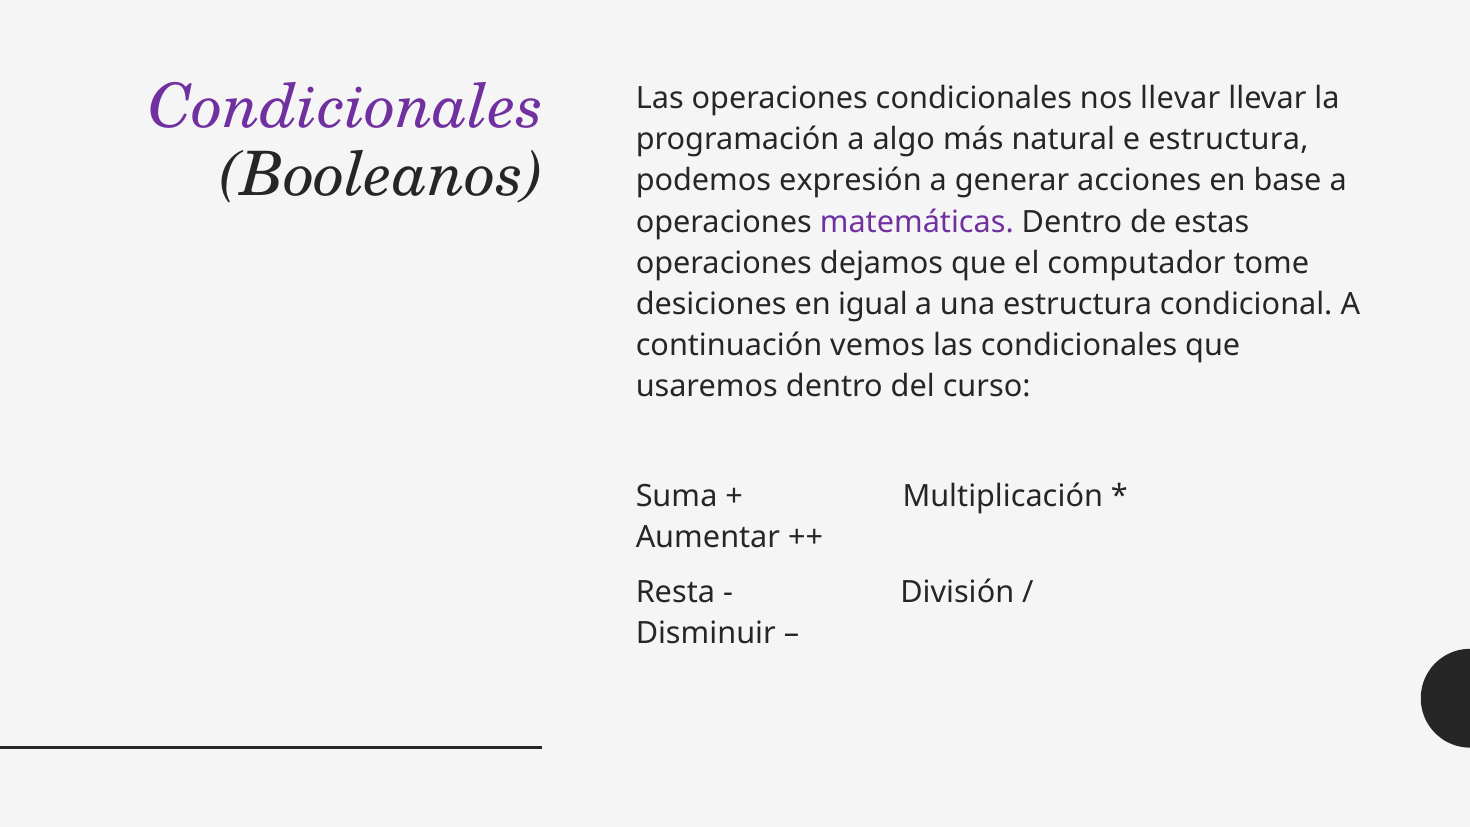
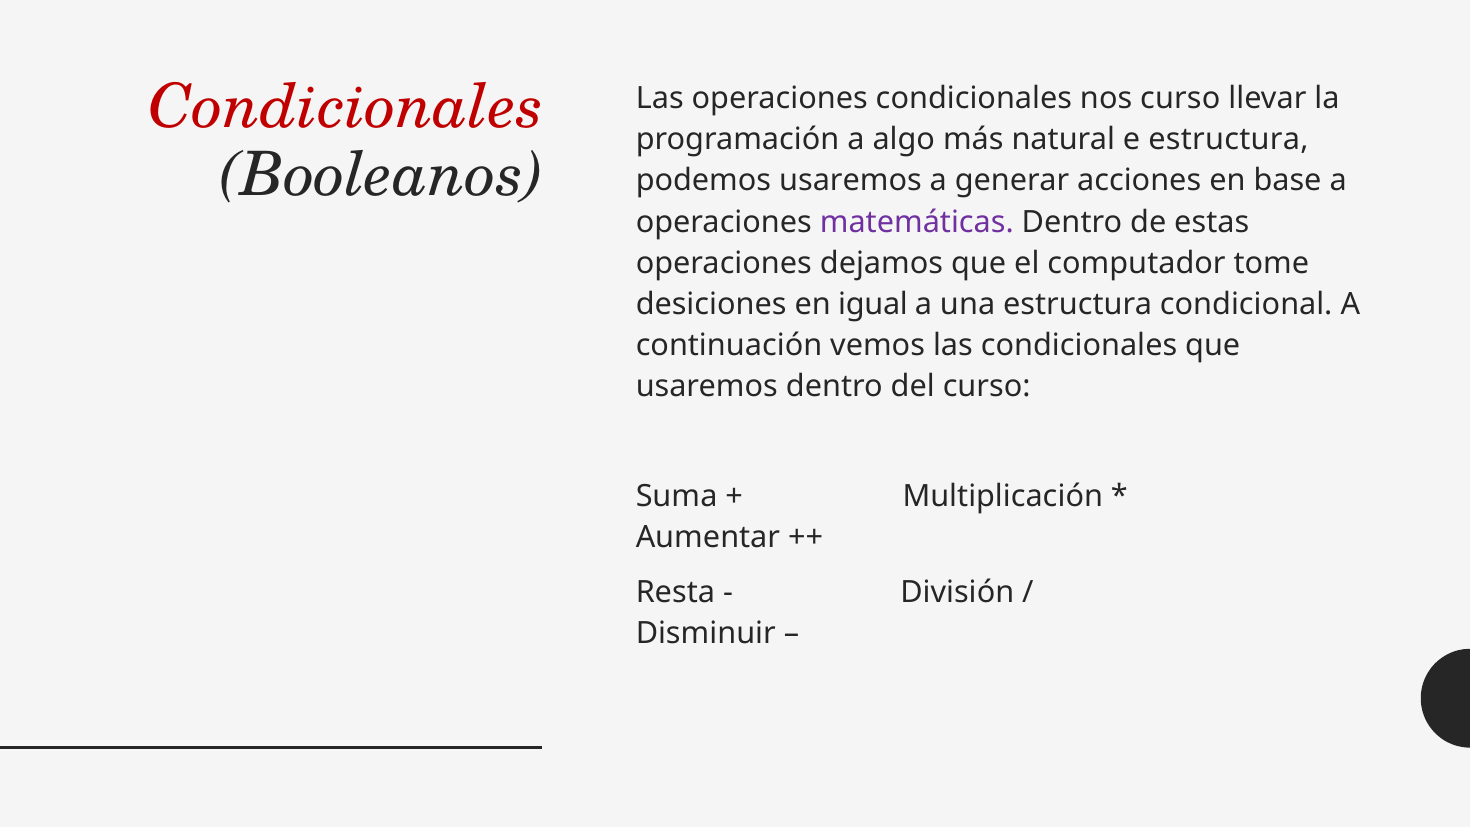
Condicionales at (346, 107) colour: purple -> red
nos llevar: llevar -> curso
podemos expresión: expresión -> usaremos
